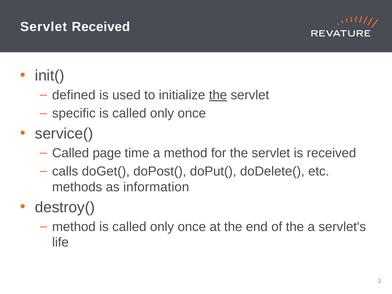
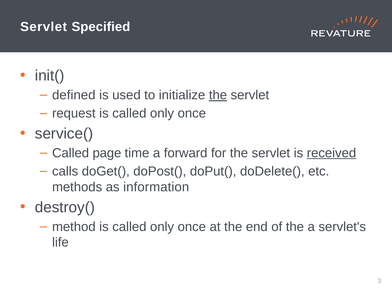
Servlet Received: Received -> Specified
specific: specific -> request
a method: method -> forward
received at (331, 153) underline: none -> present
